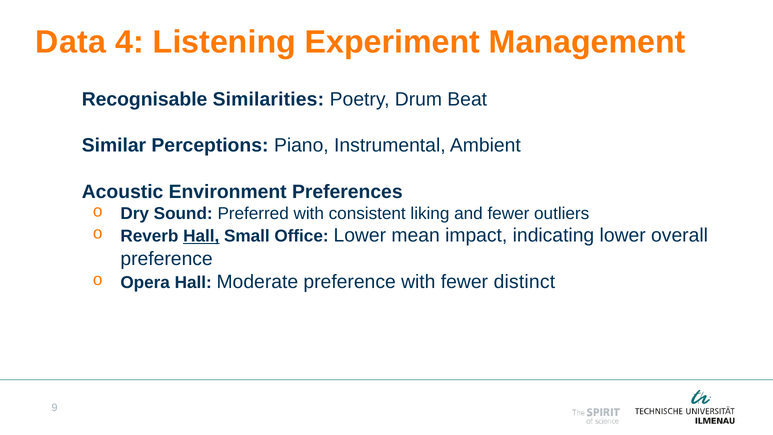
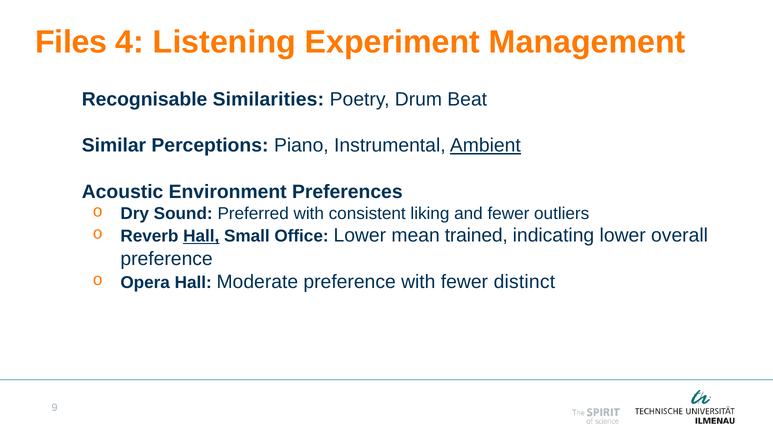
Data: Data -> Files
Ambient underline: none -> present
impact: impact -> trained
